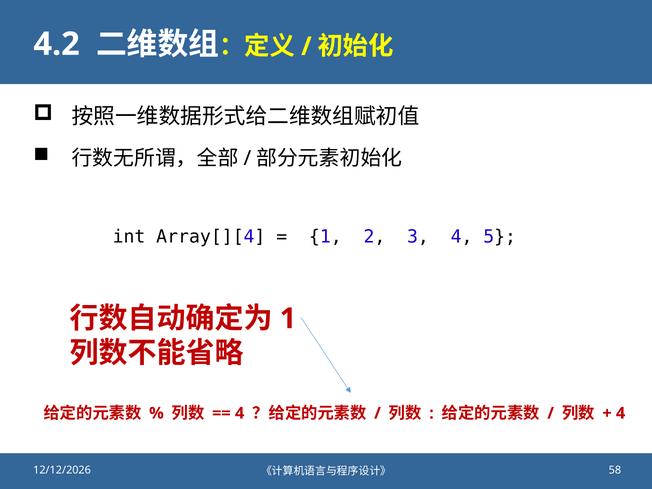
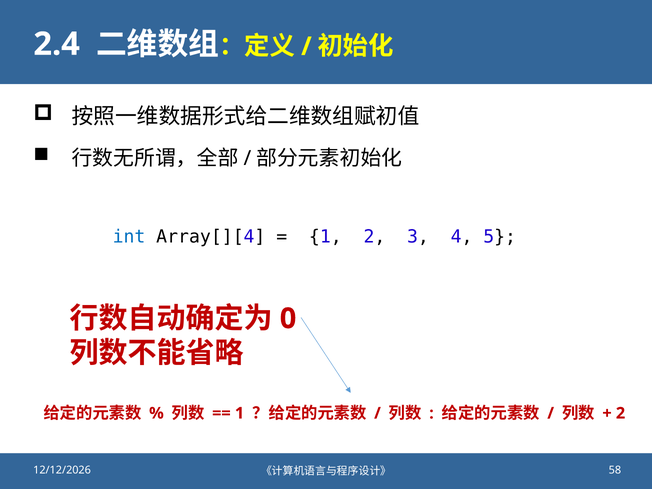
4.2: 4.2 -> 2.4
int colour: black -> blue
1 at (288, 319): 1 -> 0
4 at (240, 413): 4 -> 1
4 at (621, 413): 4 -> 2
